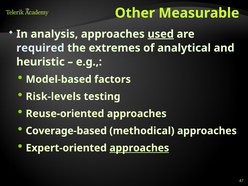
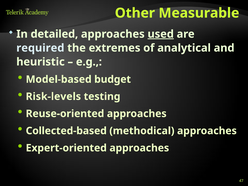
analysis: analysis -> detailed
factors: factors -> budget
Coverage-based: Coverage-based -> Collected-based
approaches at (139, 148) underline: present -> none
